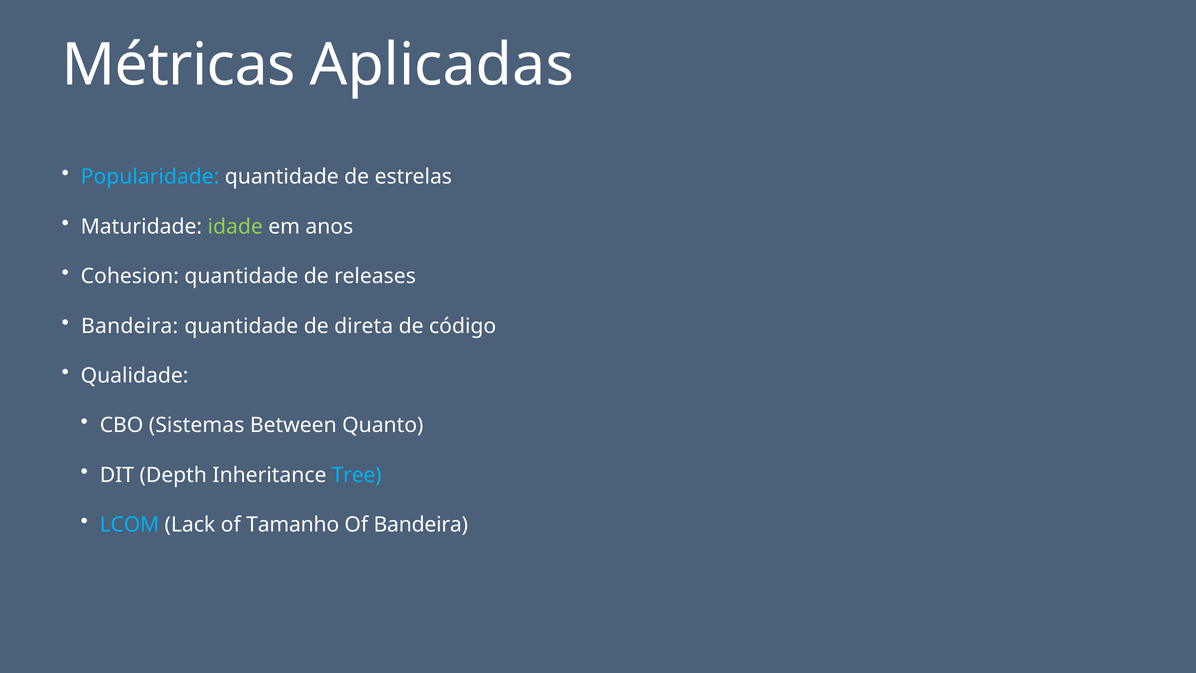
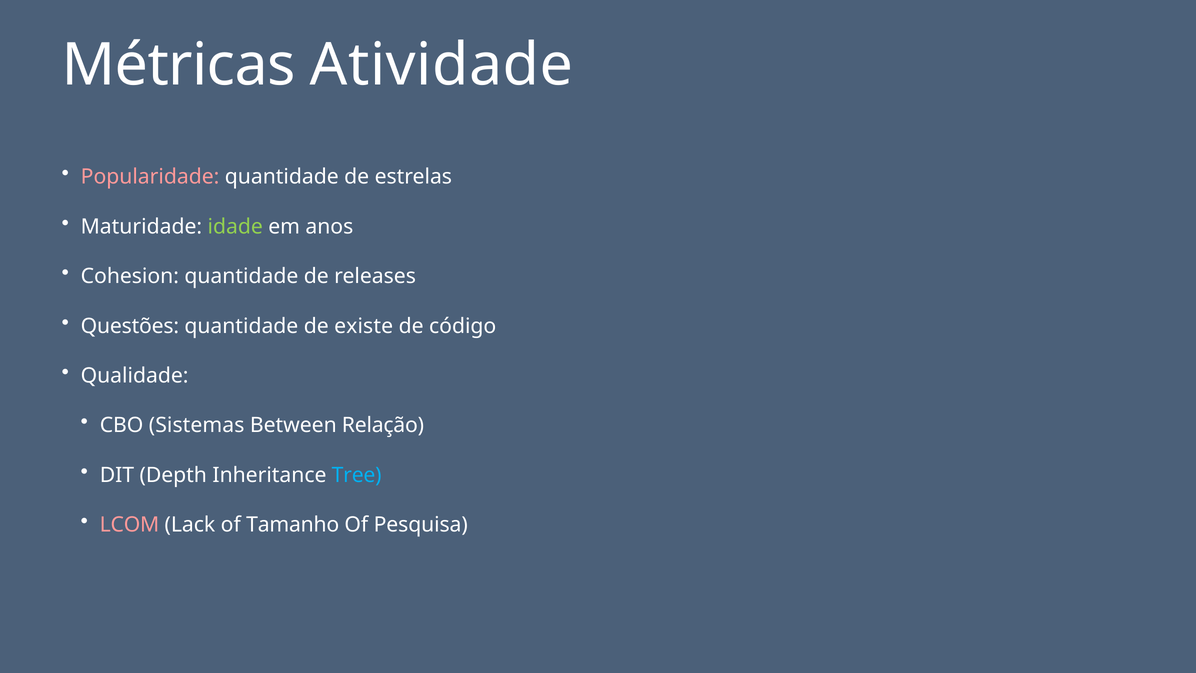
Aplicadas: Aplicadas -> Atividade
Popularidade colour: light blue -> pink
Bandeira at (130, 326): Bandeira -> Questões
direta: direta -> existe
Quanto: Quanto -> Relação
LCOM colour: light blue -> pink
Of Bandeira: Bandeira -> Pesquisa
